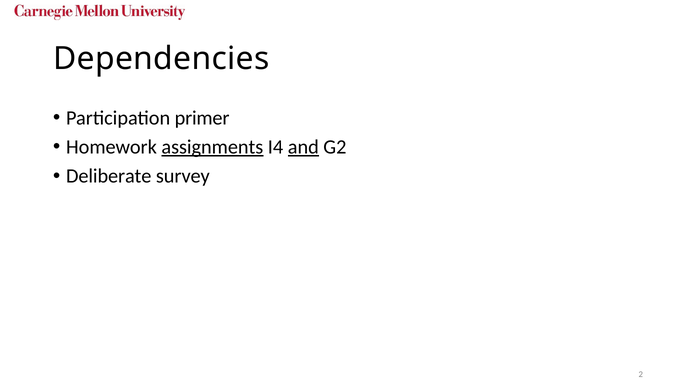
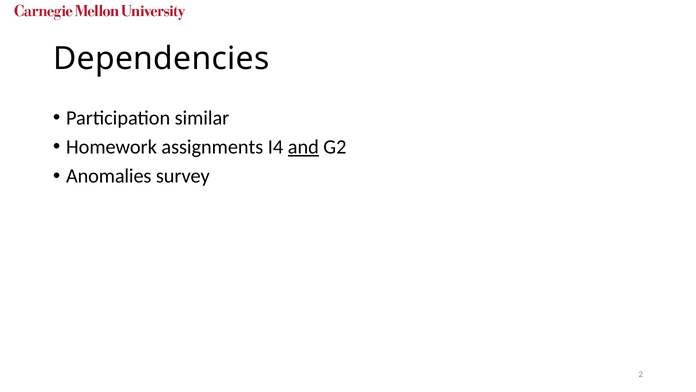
primer: primer -> similar
assignments underline: present -> none
Deliberate: Deliberate -> Anomalies
